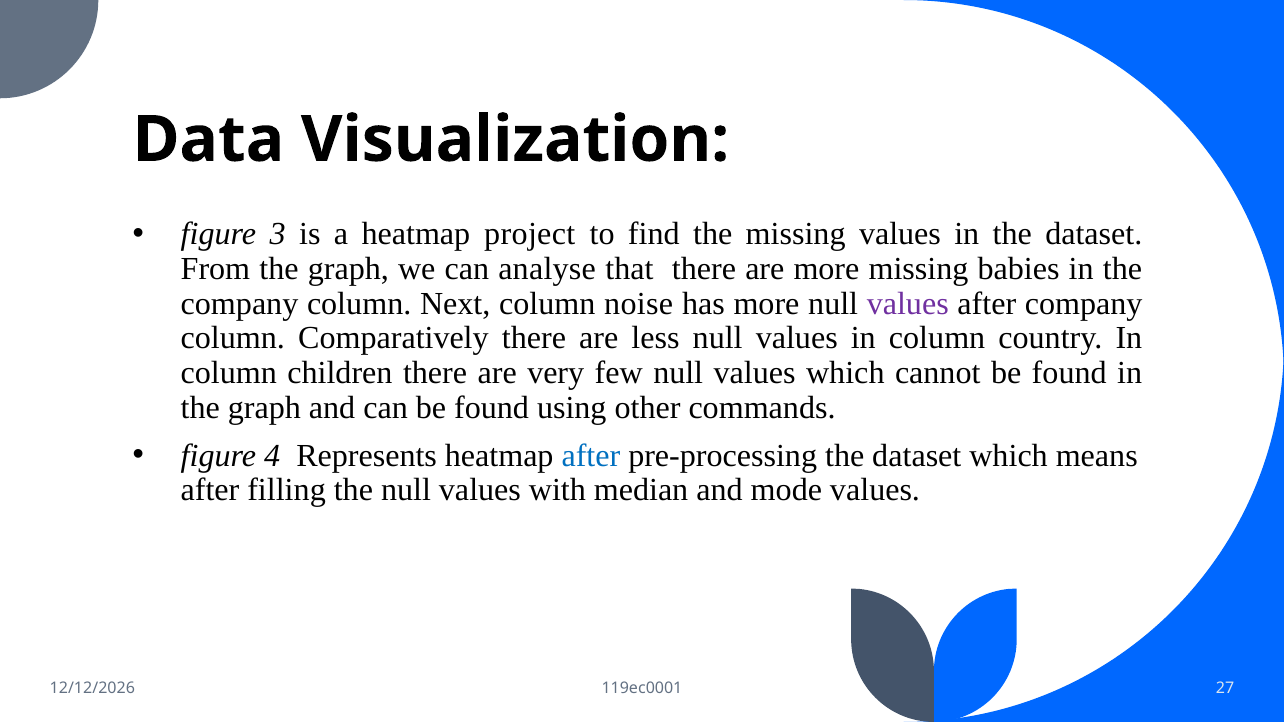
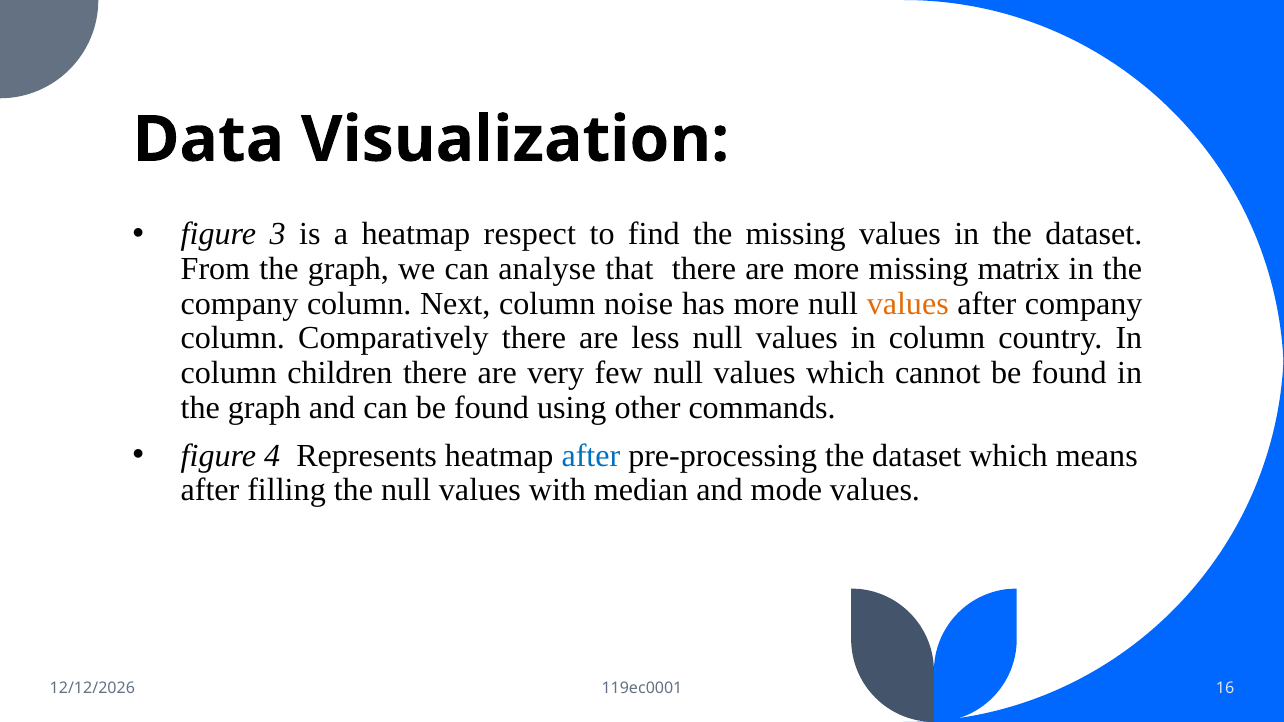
project: project -> respect
babies: babies -> matrix
values at (908, 304) colour: purple -> orange
27: 27 -> 16
